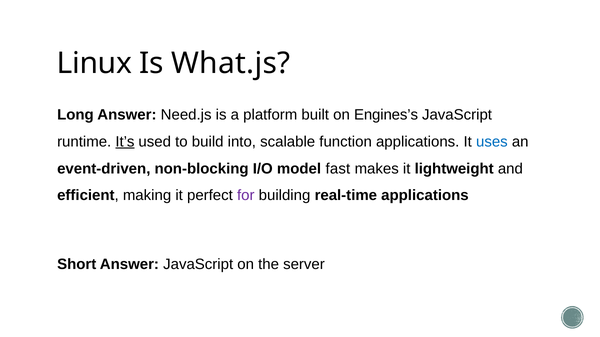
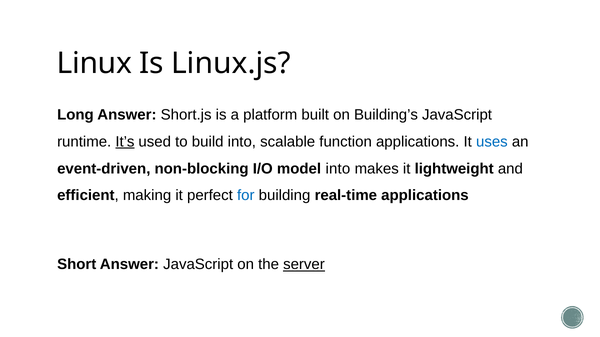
What.js: What.js -> Linux.js
Need.js: Need.js -> Short.js
Engines’s: Engines’s -> Building’s
model fast: fast -> into
for colour: purple -> blue
server underline: none -> present
